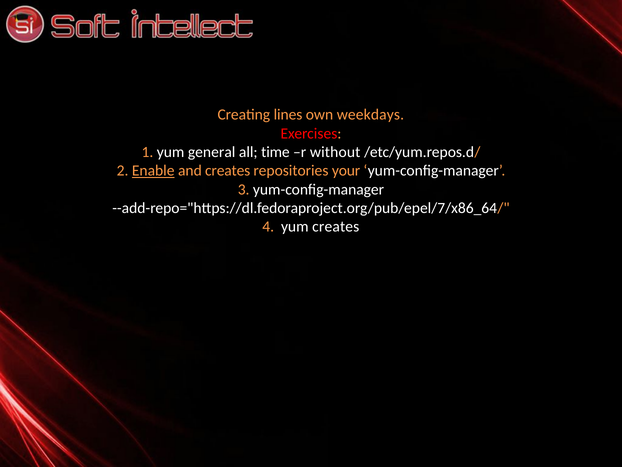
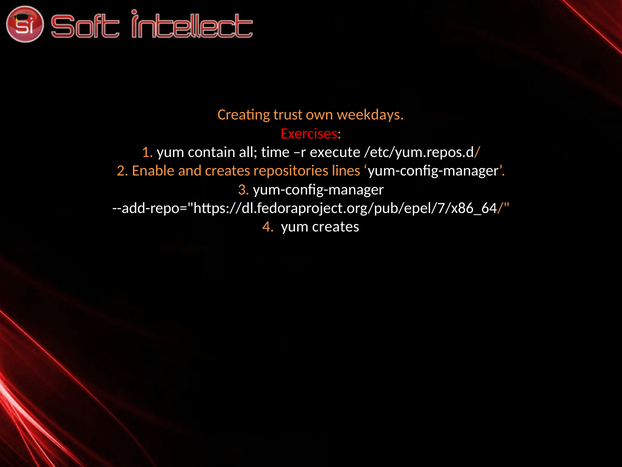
lines: lines -> trust
general: general -> contain
without: without -> execute
Enable underline: present -> none
your: your -> lines
